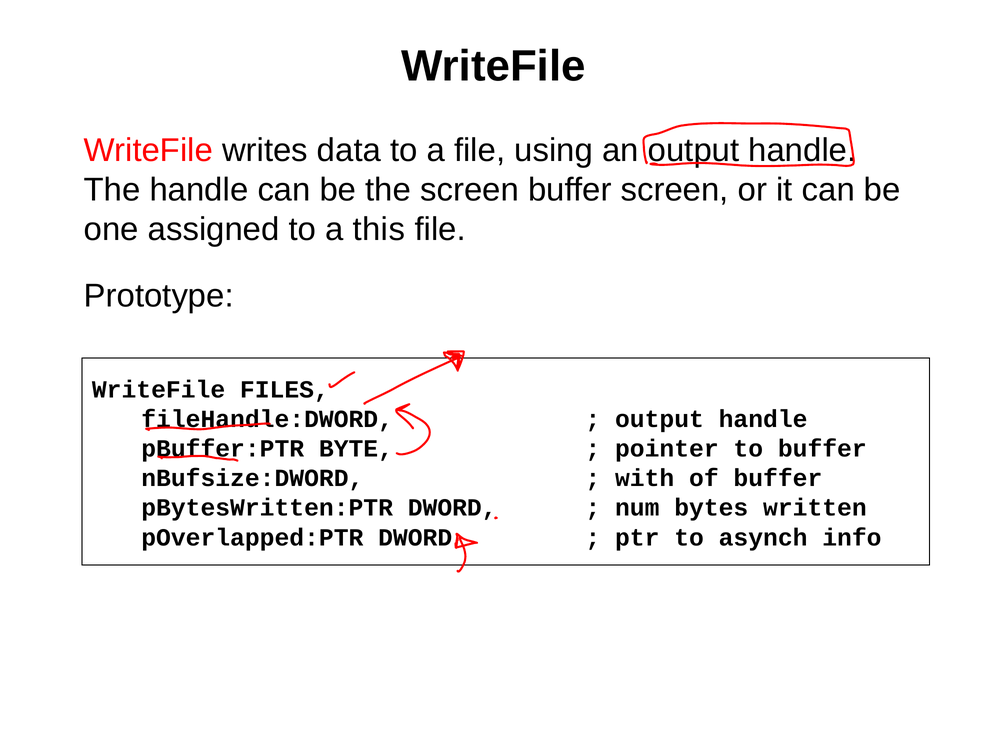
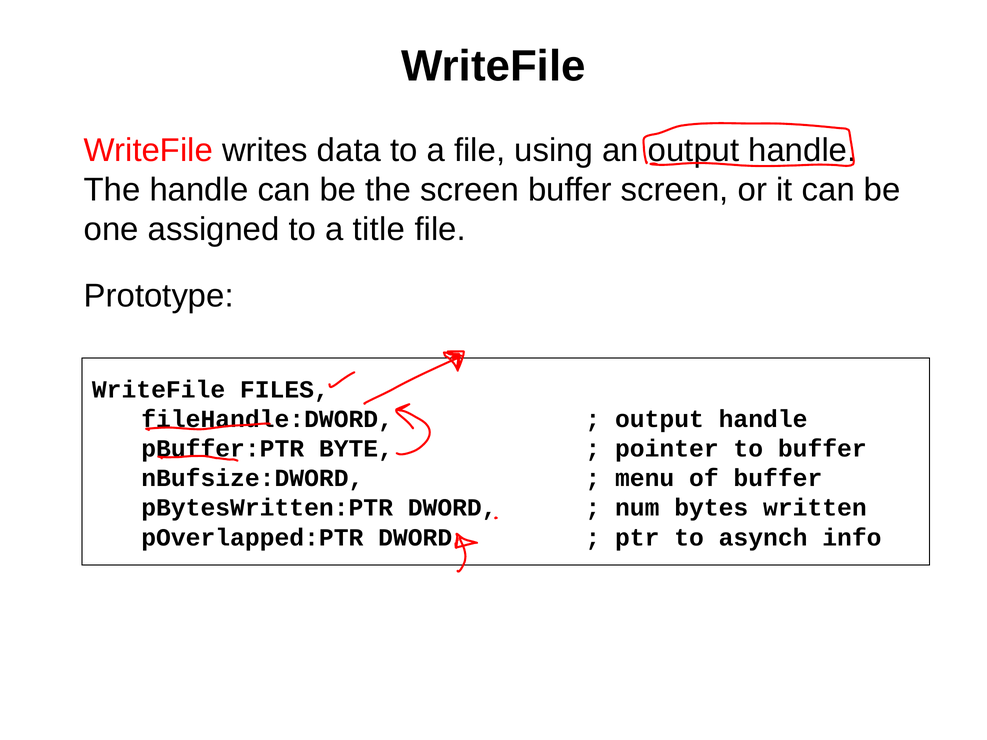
this: this -> title
with: with -> menu
